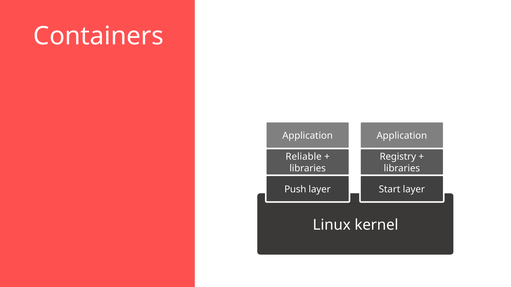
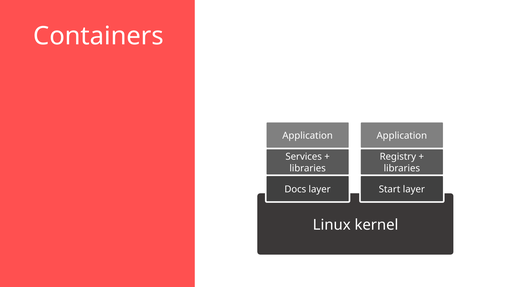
Reliable: Reliable -> Services
Push: Push -> Docs
